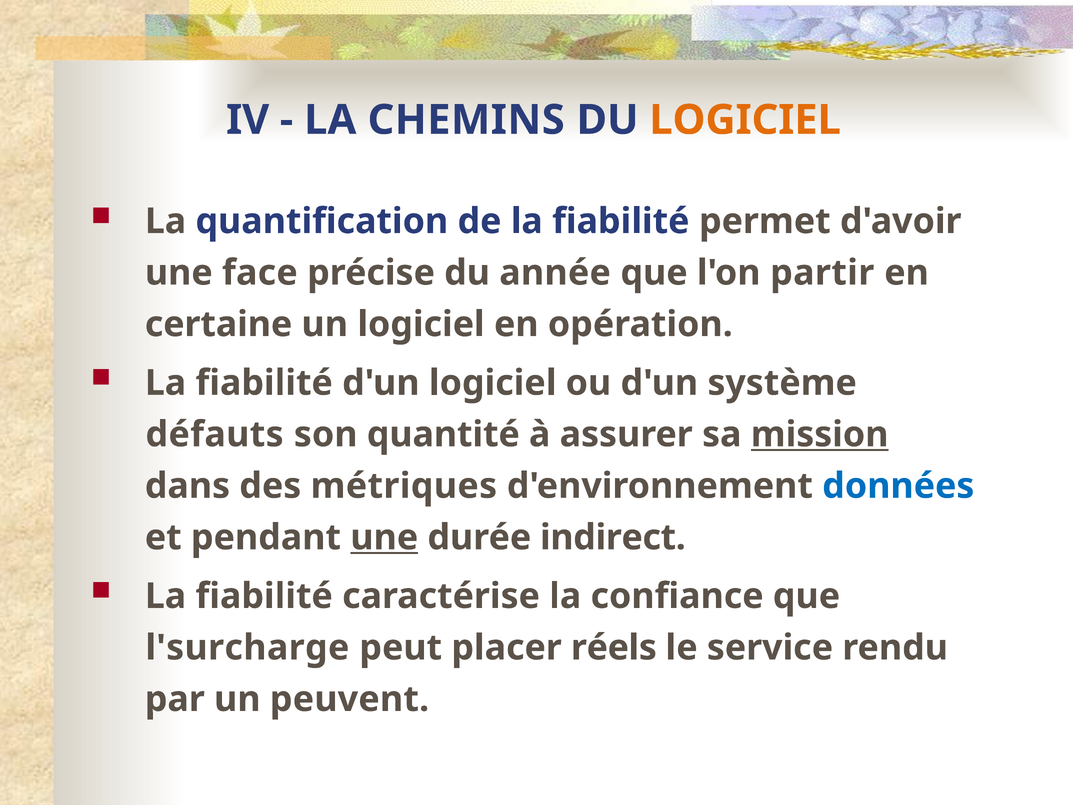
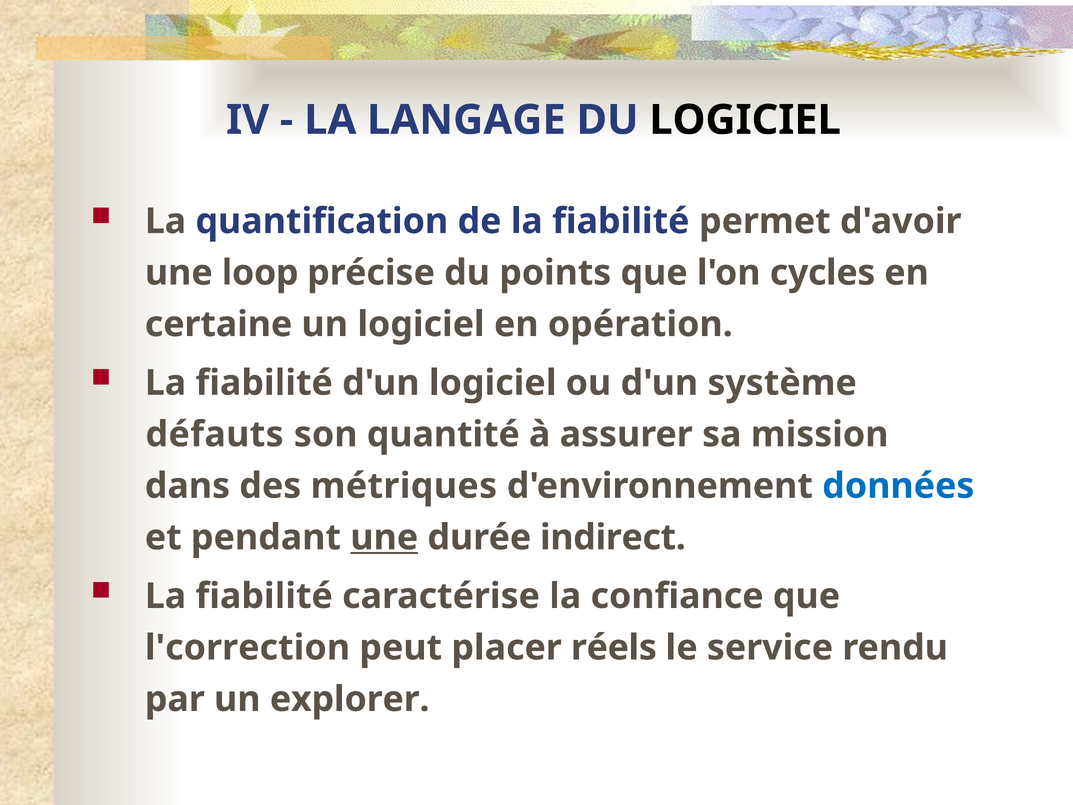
CHEMINS: CHEMINS -> LANGAGE
LOGICIEL at (745, 120) colour: orange -> black
face: face -> loop
année: année -> points
partir: partir -> cycles
mission underline: present -> none
l'surcharge: l'surcharge -> l'correction
peuvent: peuvent -> explorer
